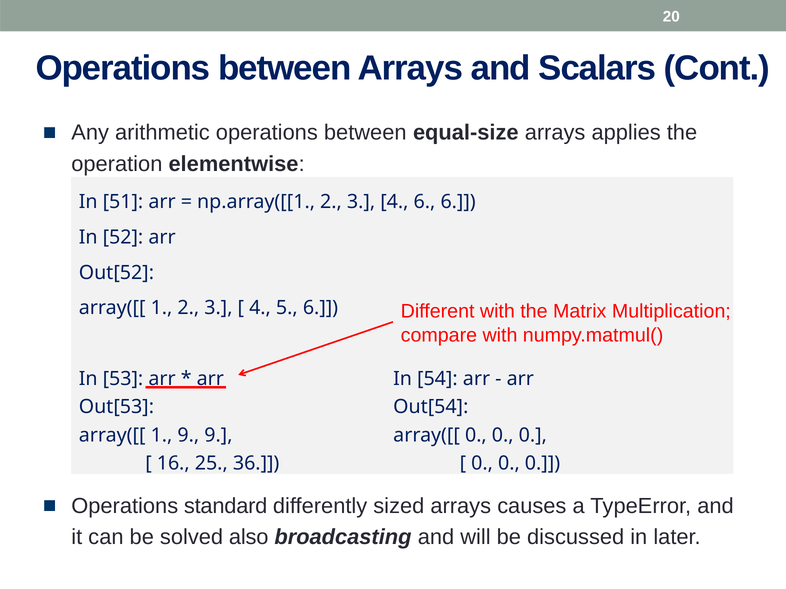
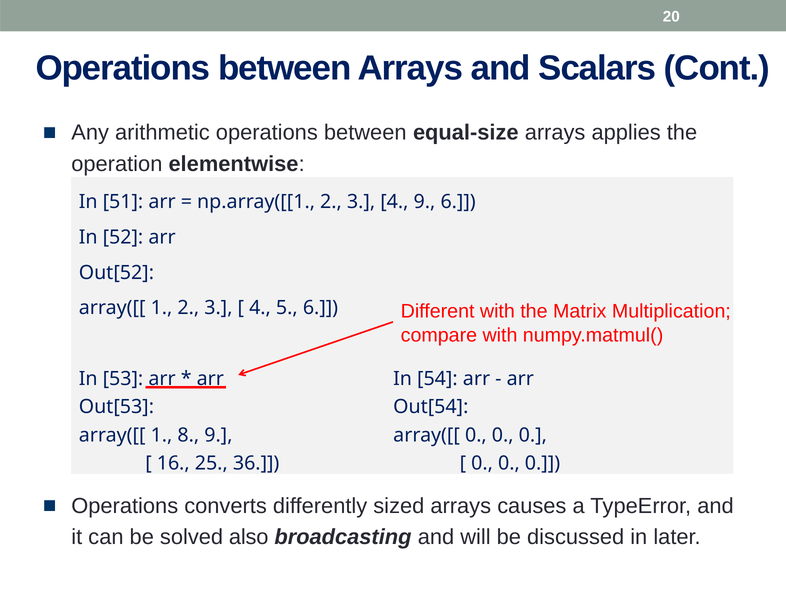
4 6: 6 -> 9
1 9: 9 -> 8
standard: standard -> converts
